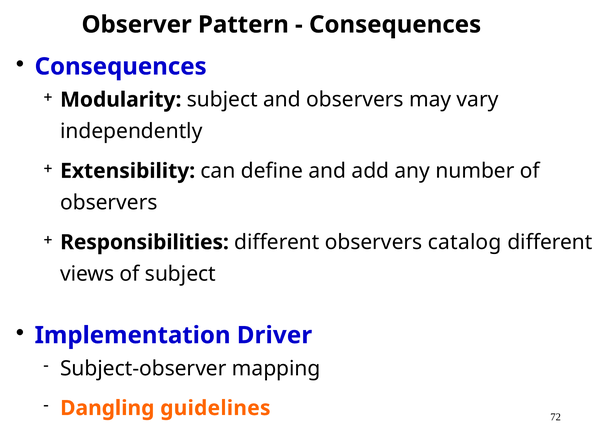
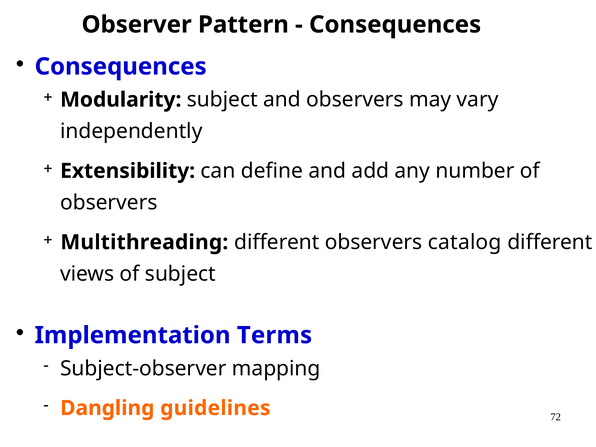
Responsibilities: Responsibilities -> Multithreading
Driver: Driver -> Terms
